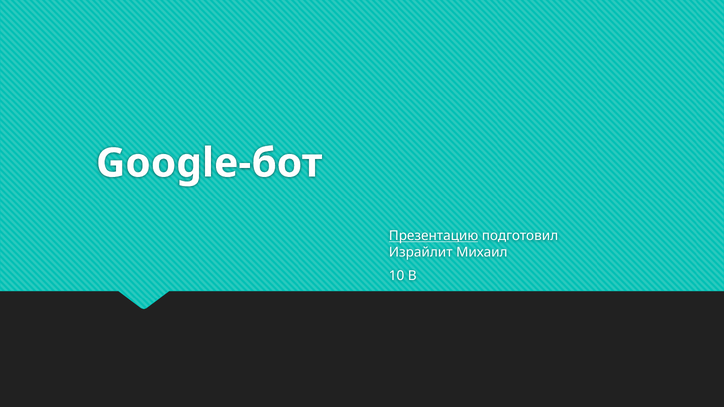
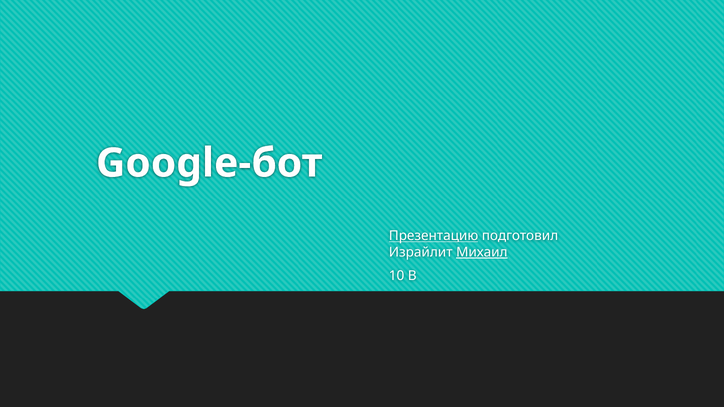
Михаил underline: none -> present
